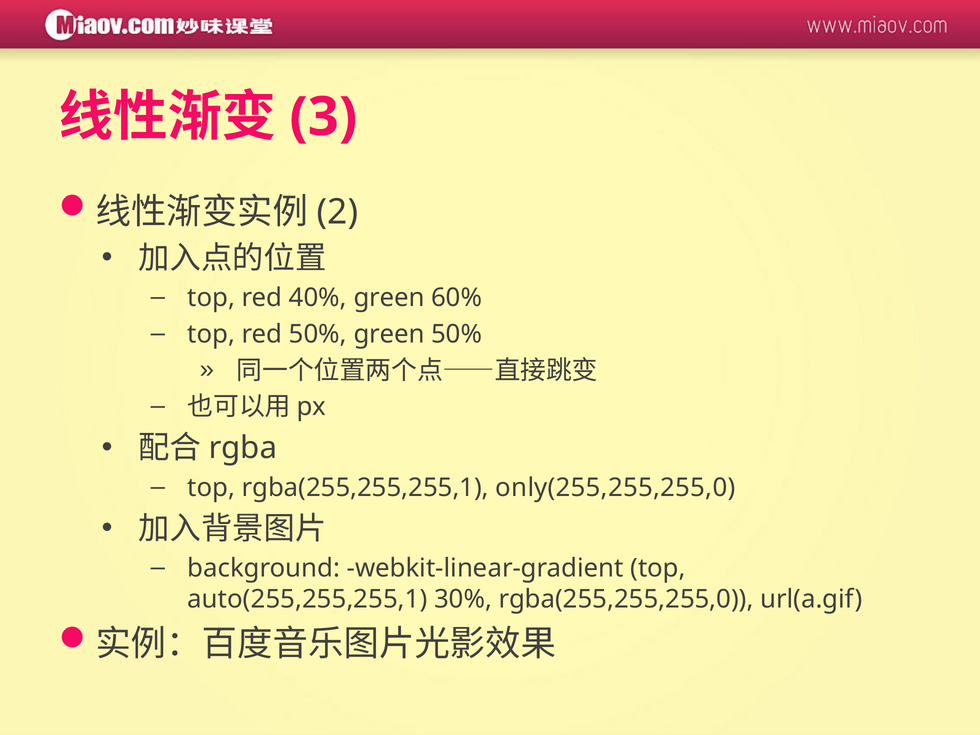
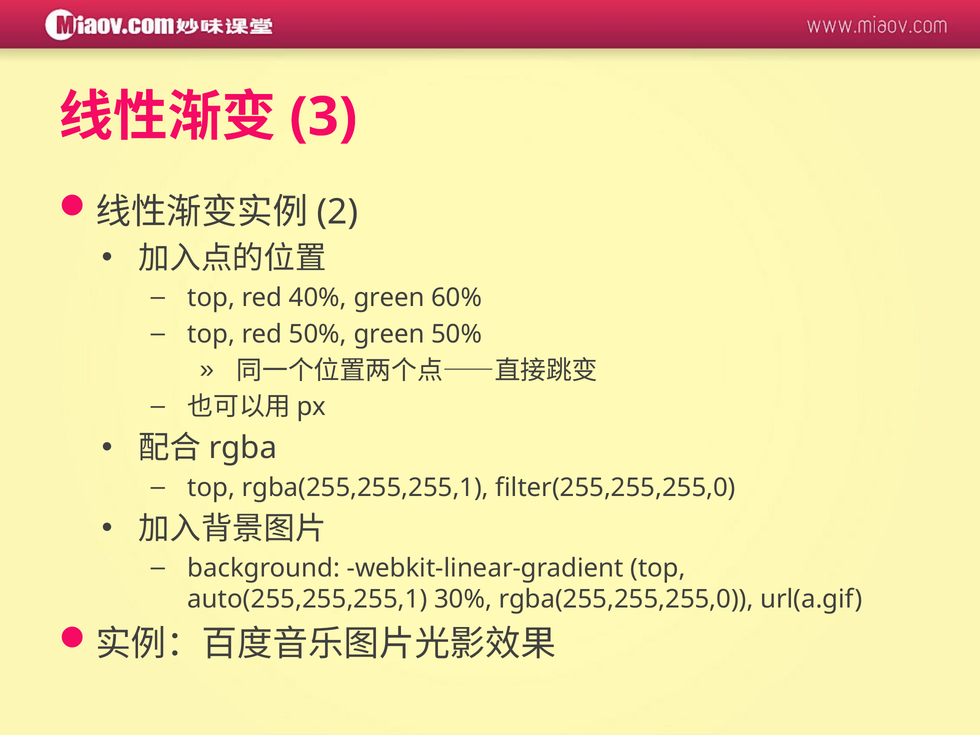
only(255,255,255,0: only(255,255,255,0 -> filter(255,255,255,0
